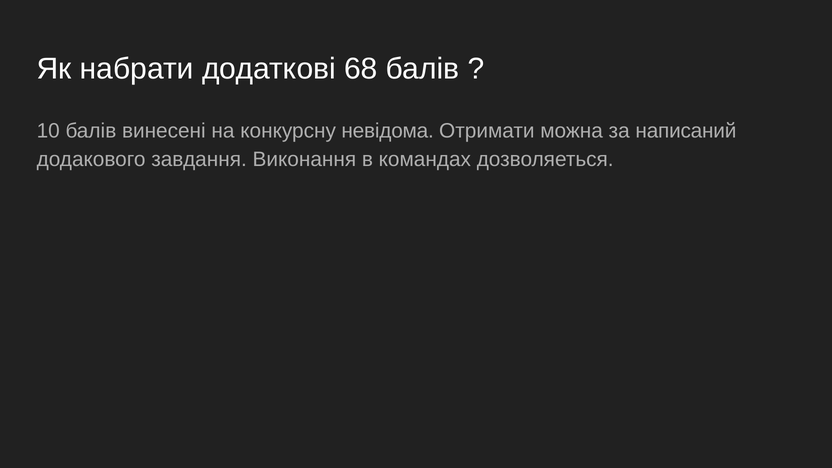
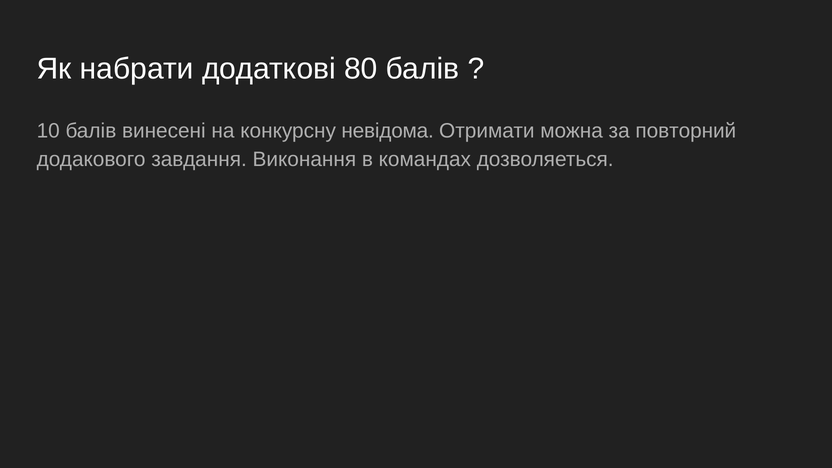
68: 68 -> 80
написаний: написаний -> повторний
